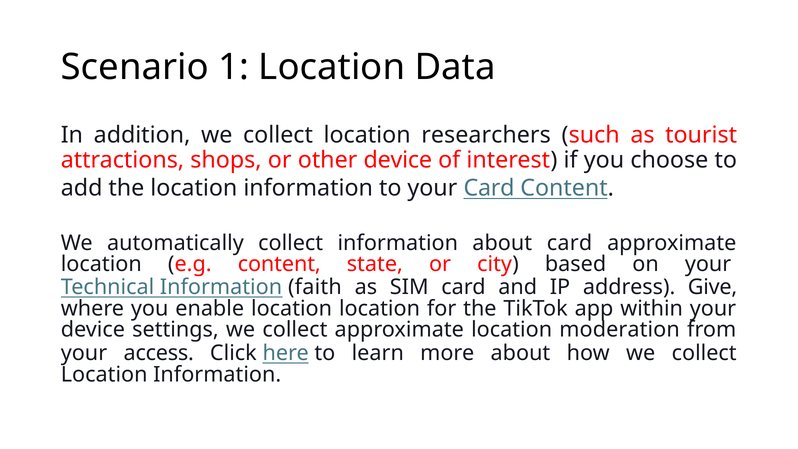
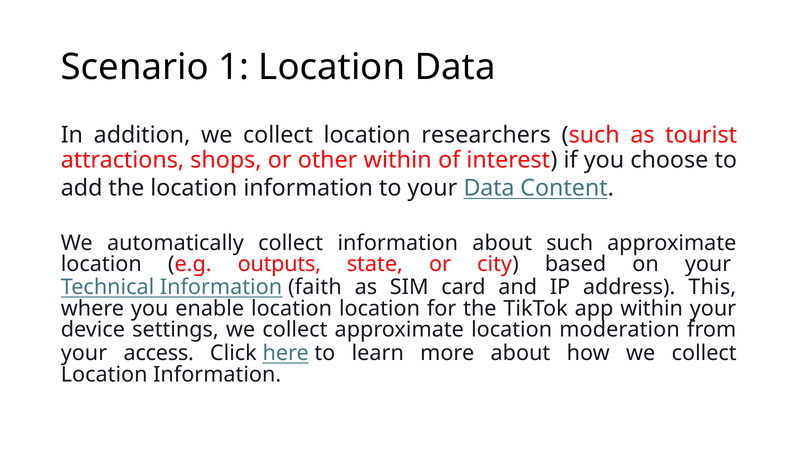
other device: device -> within
your Card: Card -> Data
about card: card -> such
e.g content: content -> outputs
Give: Give -> This
